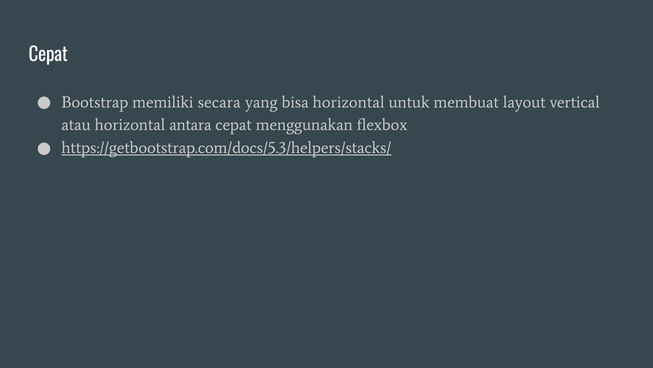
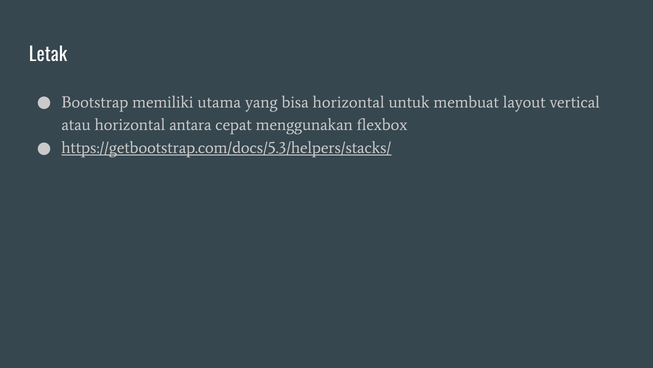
Cepat at (48, 55): Cepat -> Letak
secara: secara -> utama
